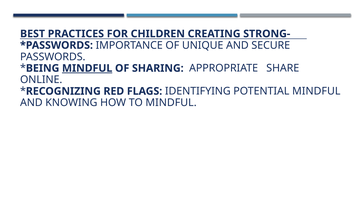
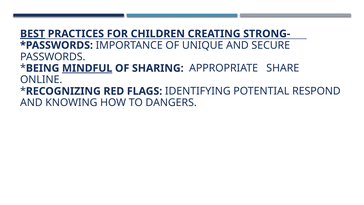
BEST underline: none -> present
POTENTIAL MINDFUL: MINDFUL -> RESPOND
TO MINDFUL: MINDFUL -> DANGERS
